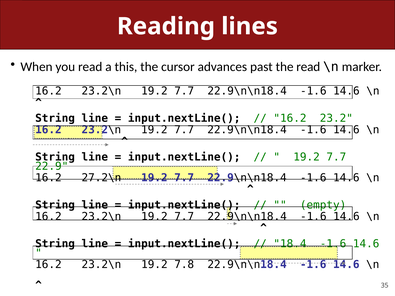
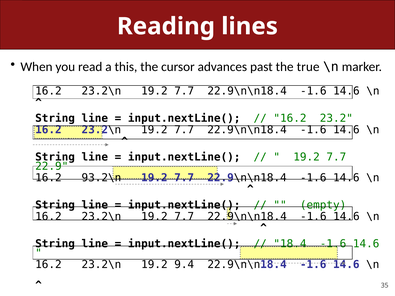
the read: read -> true
27.2\n: 27.2\n -> 93.2\n
7.8: 7.8 -> 9.4
